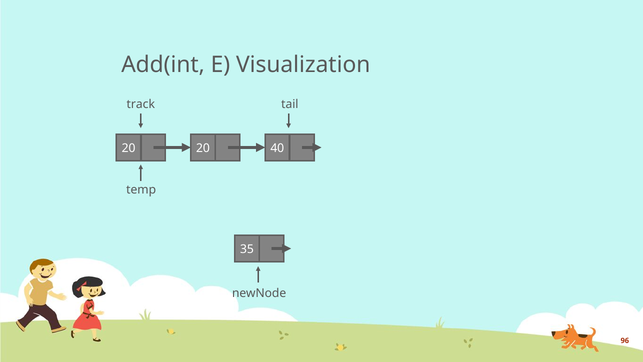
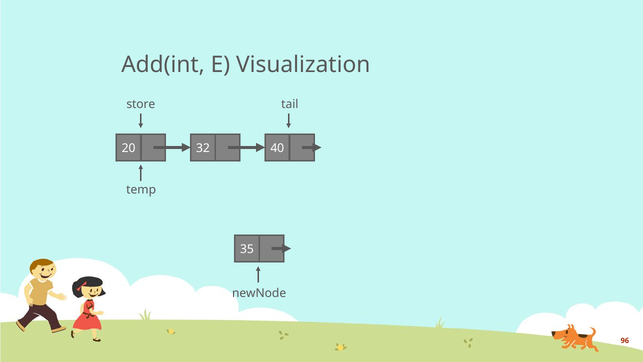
track: track -> store
20 20: 20 -> 32
